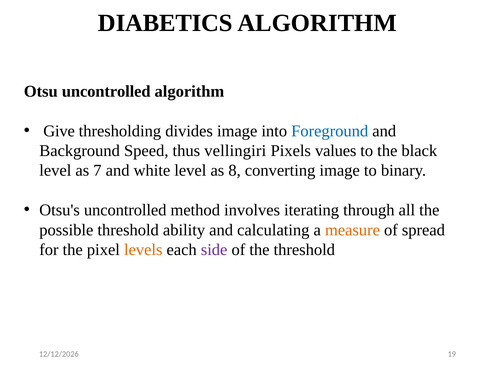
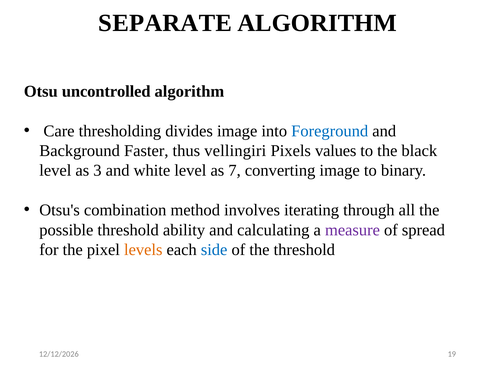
DIABETICS: DIABETICS -> SEPARATE
Give: Give -> Care
Speed: Speed -> Faster
7: 7 -> 3
8: 8 -> 7
Otsu's uncontrolled: uncontrolled -> combination
measure colour: orange -> purple
side colour: purple -> blue
